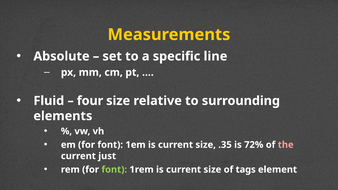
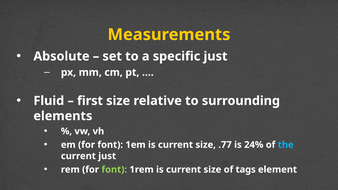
specific line: line -> just
four: four -> first
.35: .35 -> .77
72%: 72% -> 24%
the colour: pink -> light blue
